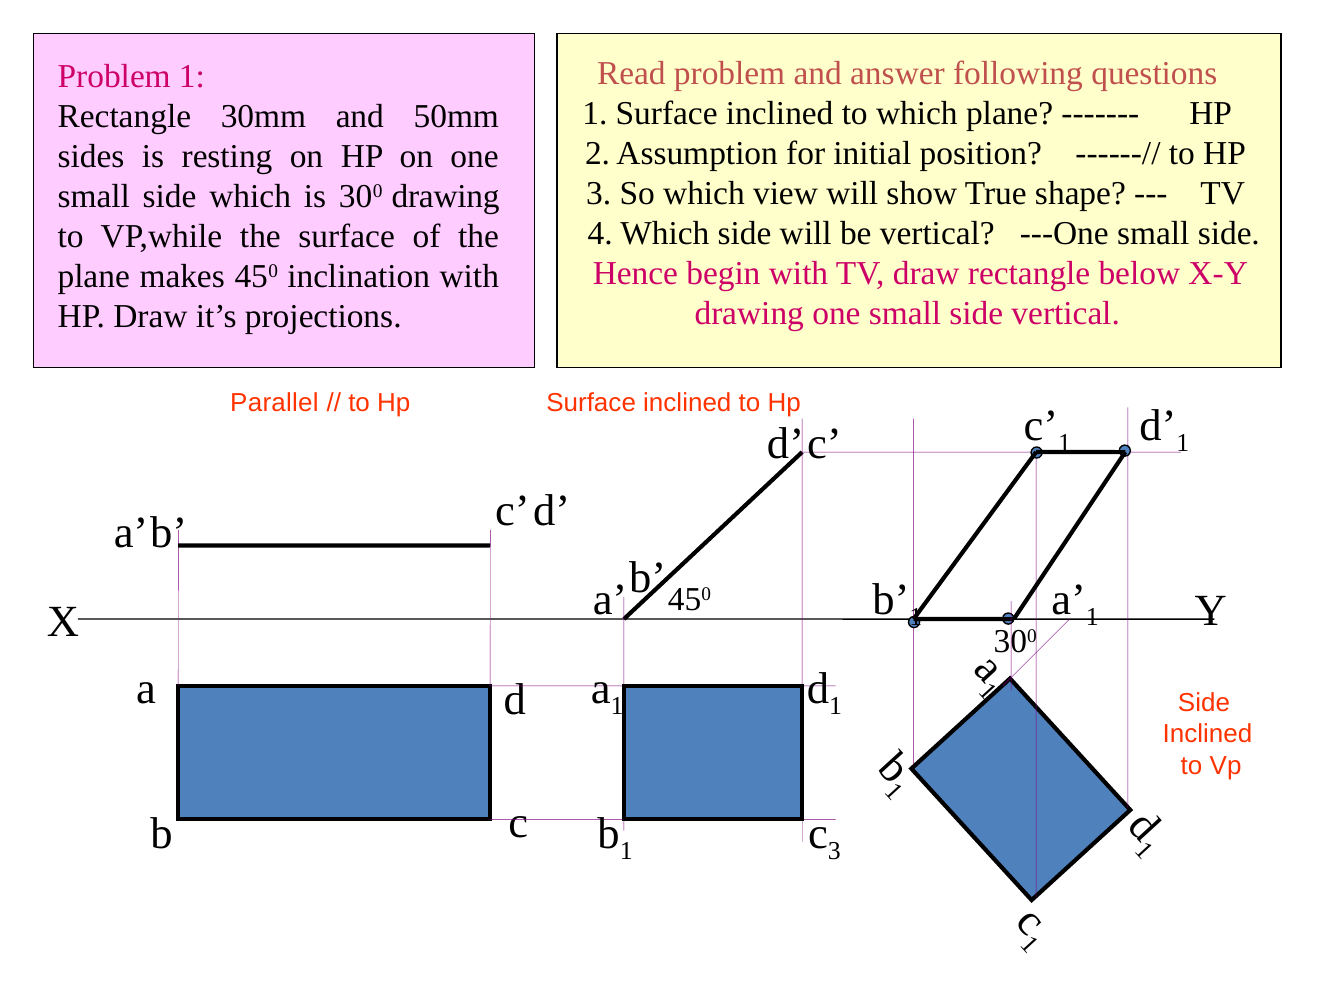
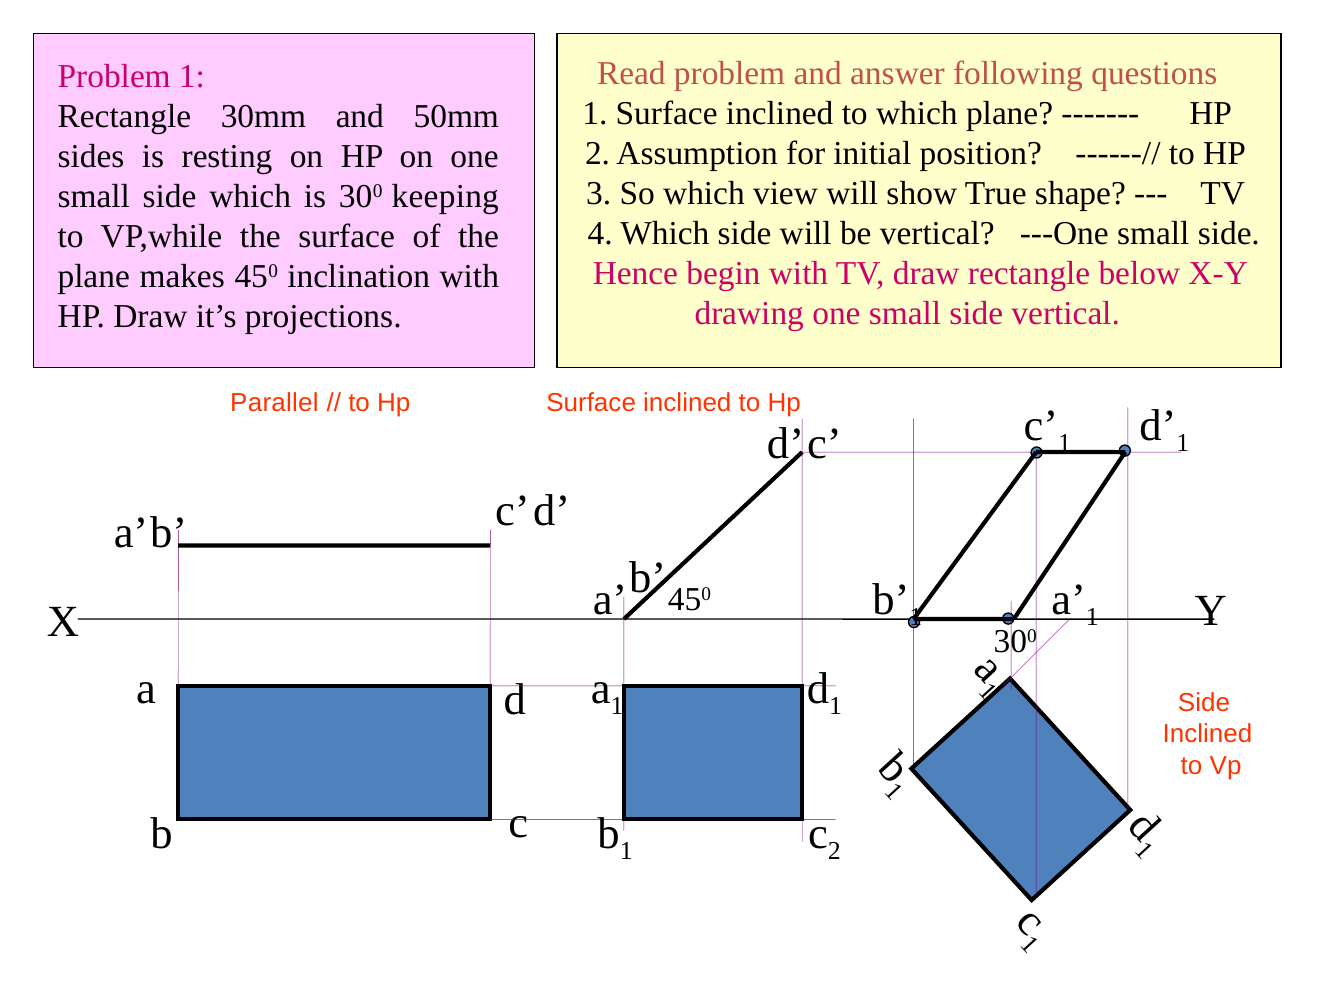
300 drawing: drawing -> keeping
c 3: 3 -> 2
